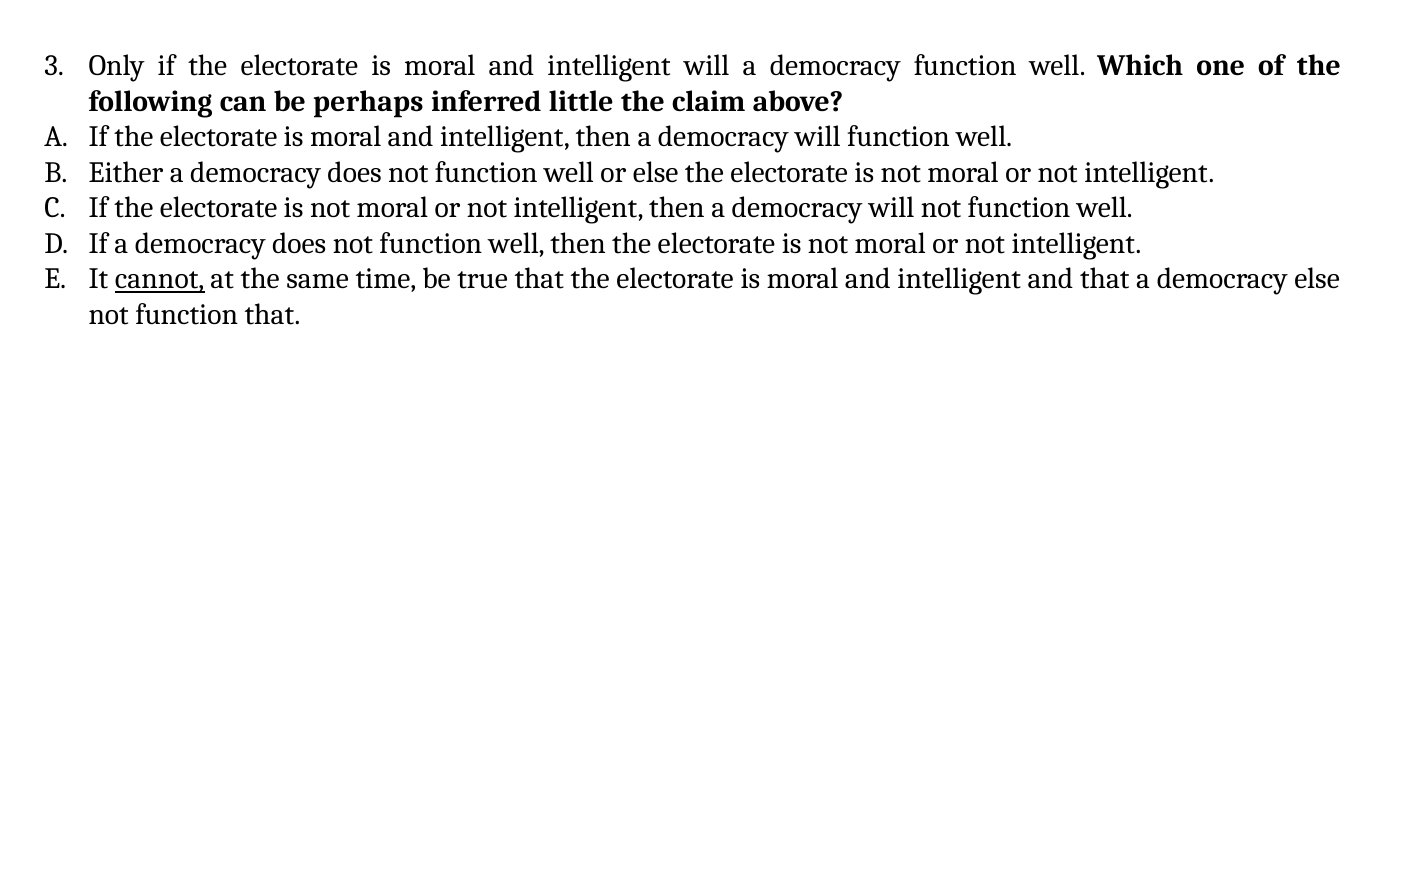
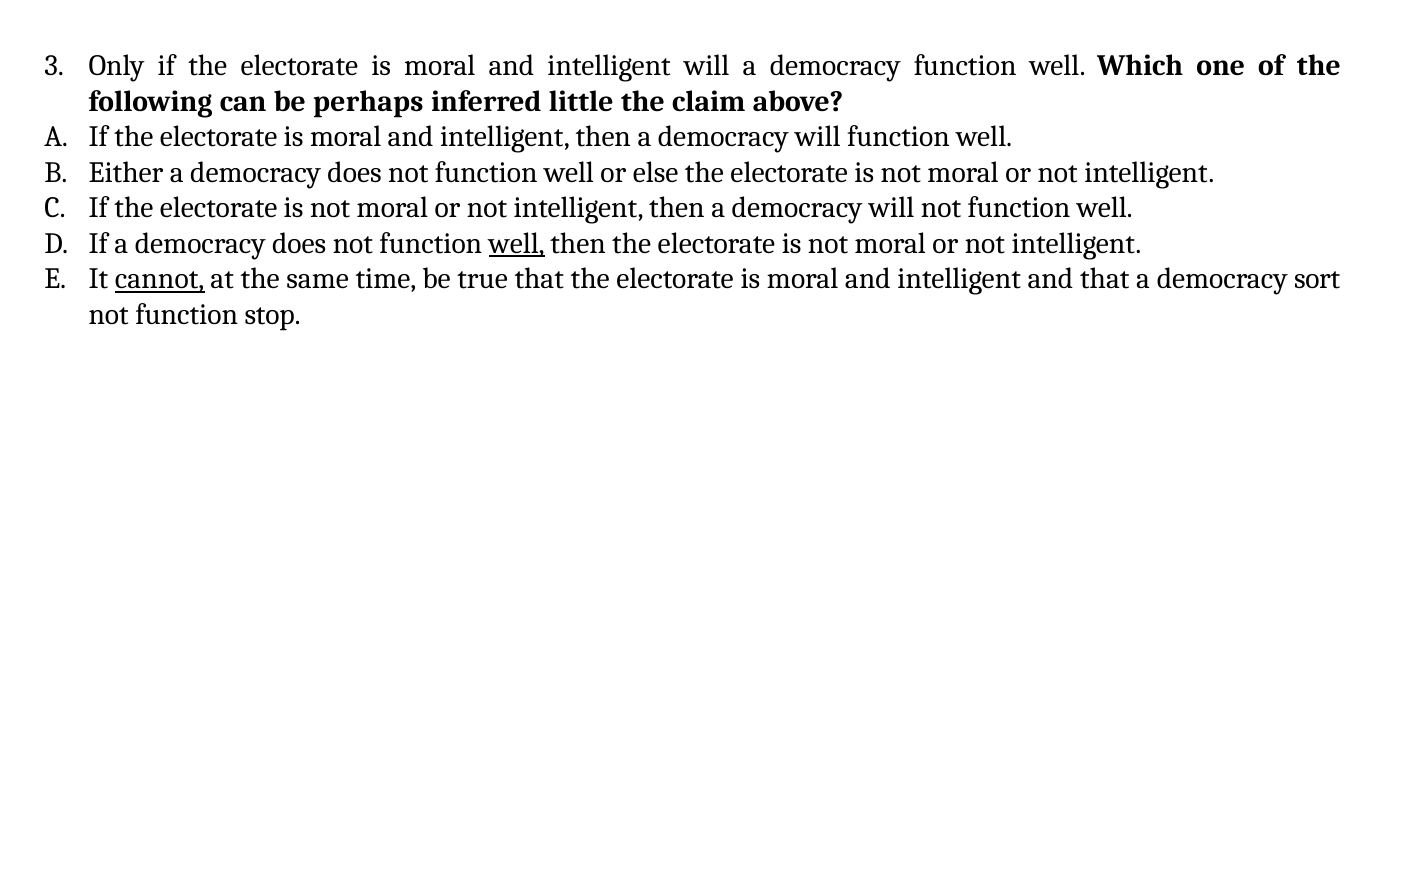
well at (517, 243) underline: none -> present
democracy else: else -> sort
function that: that -> stop
